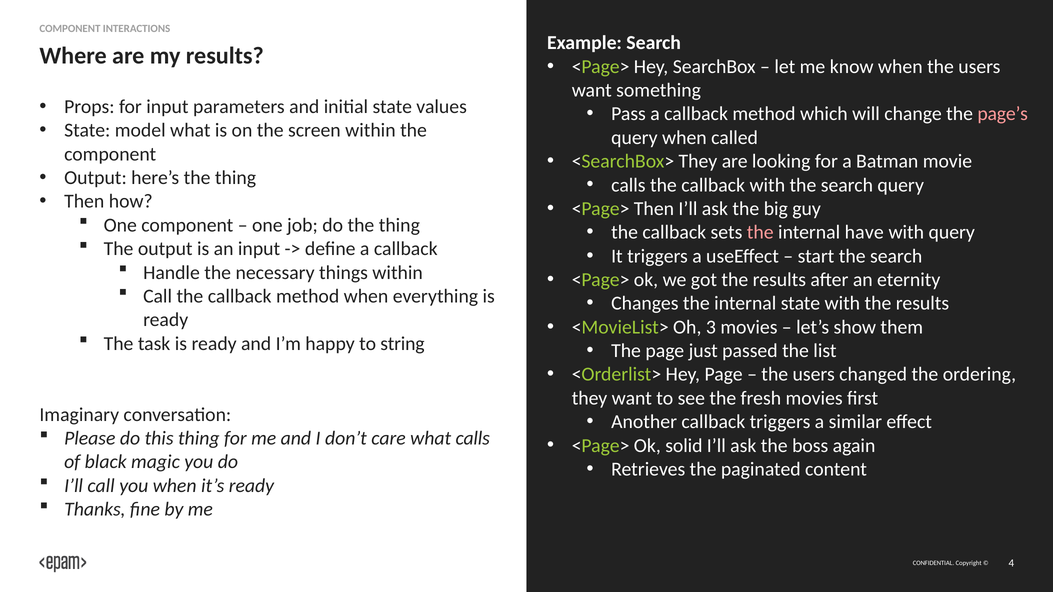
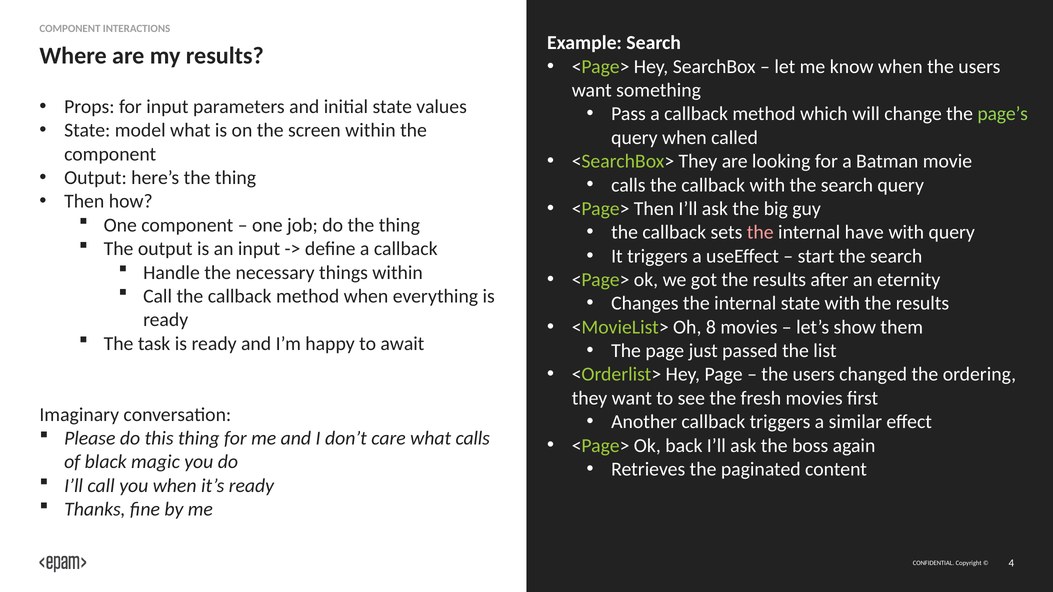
page’s colour: pink -> light green
3: 3 -> 8
string: string -> await
solid: solid -> back
